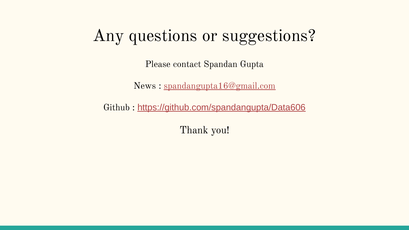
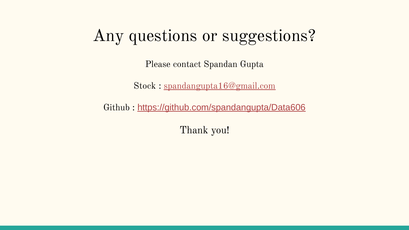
News: News -> Stock
